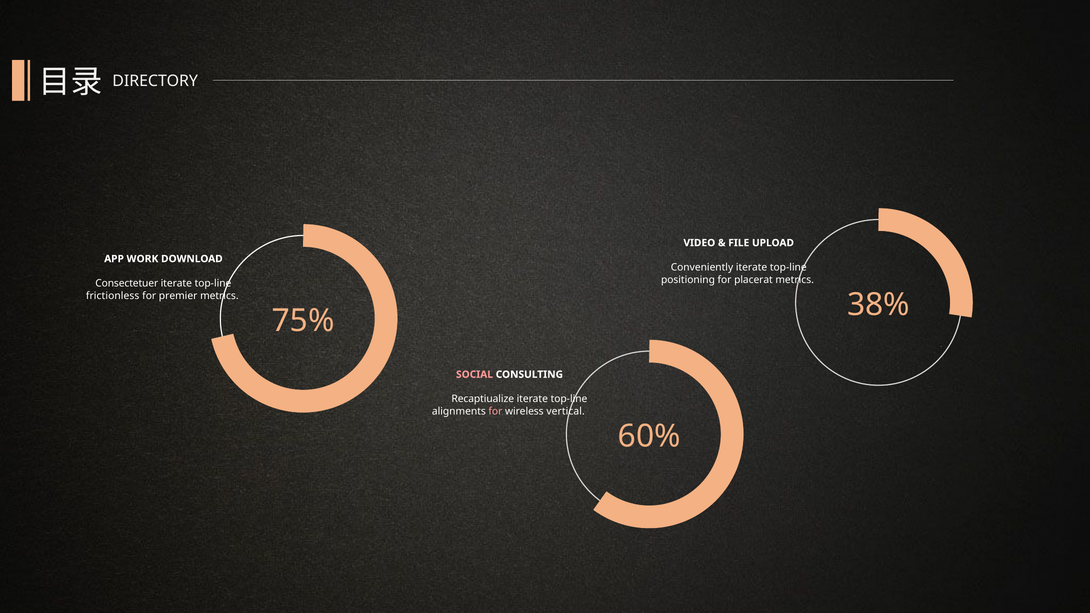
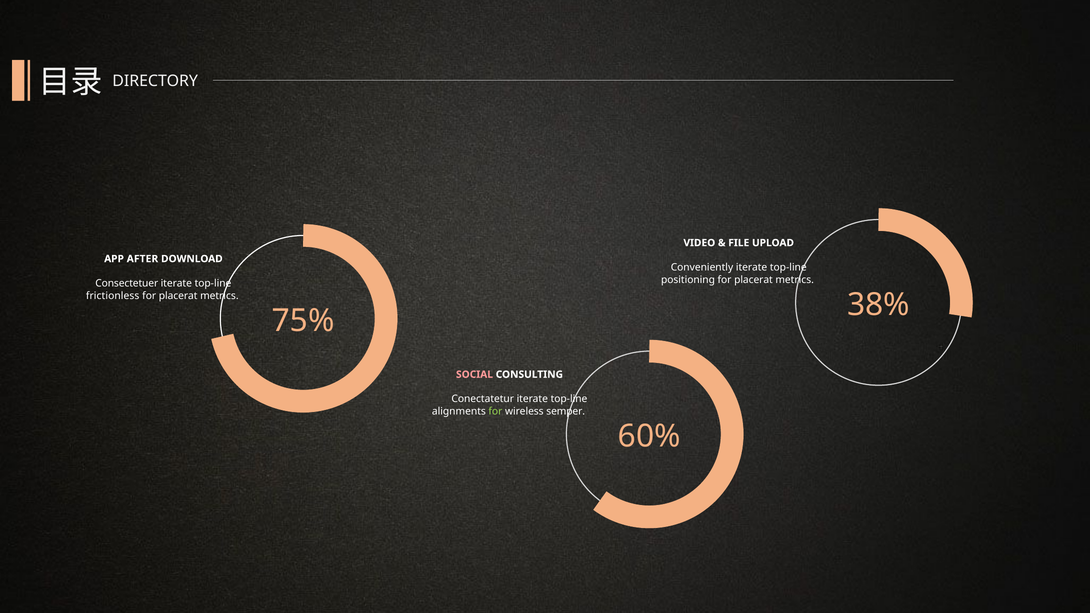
WORK: WORK -> AFTER
premier at (178, 296): premier -> placerat
Recaptiualize: Recaptiualize -> Conectatetur
for at (495, 411) colour: pink -> light green
vertical: vertical -> semper
